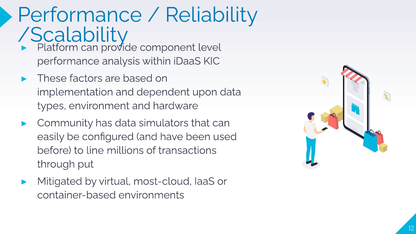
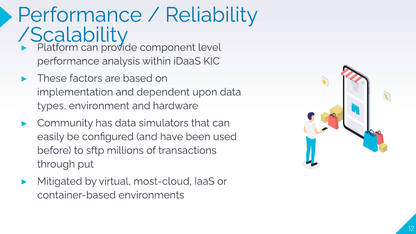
line: line -> sftp
